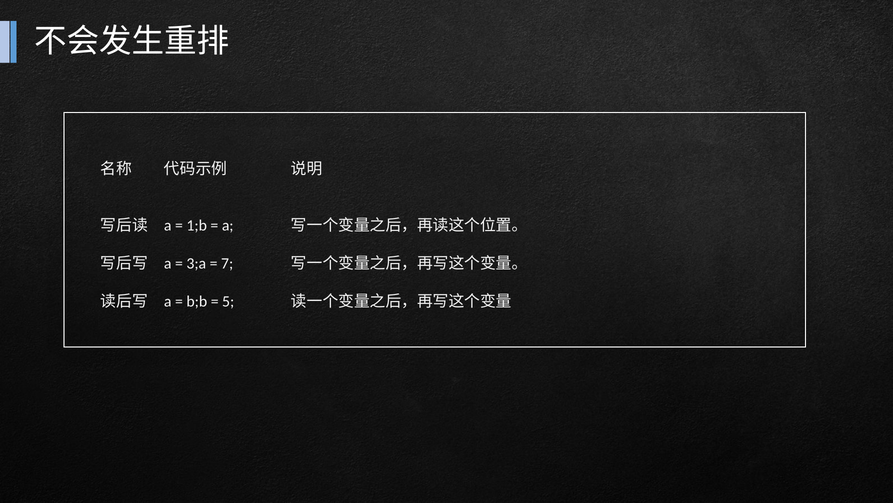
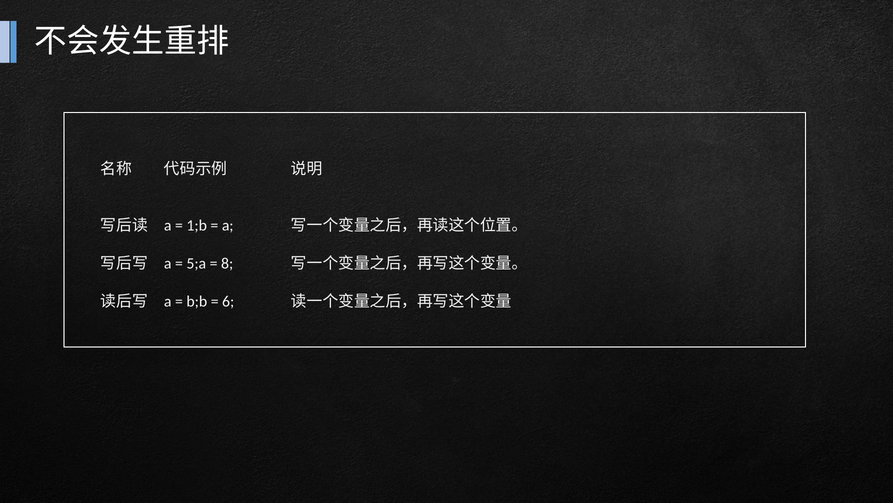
3;a: 3;a -> 5;a
7: 7 -> 8
5: 5 -> 6
